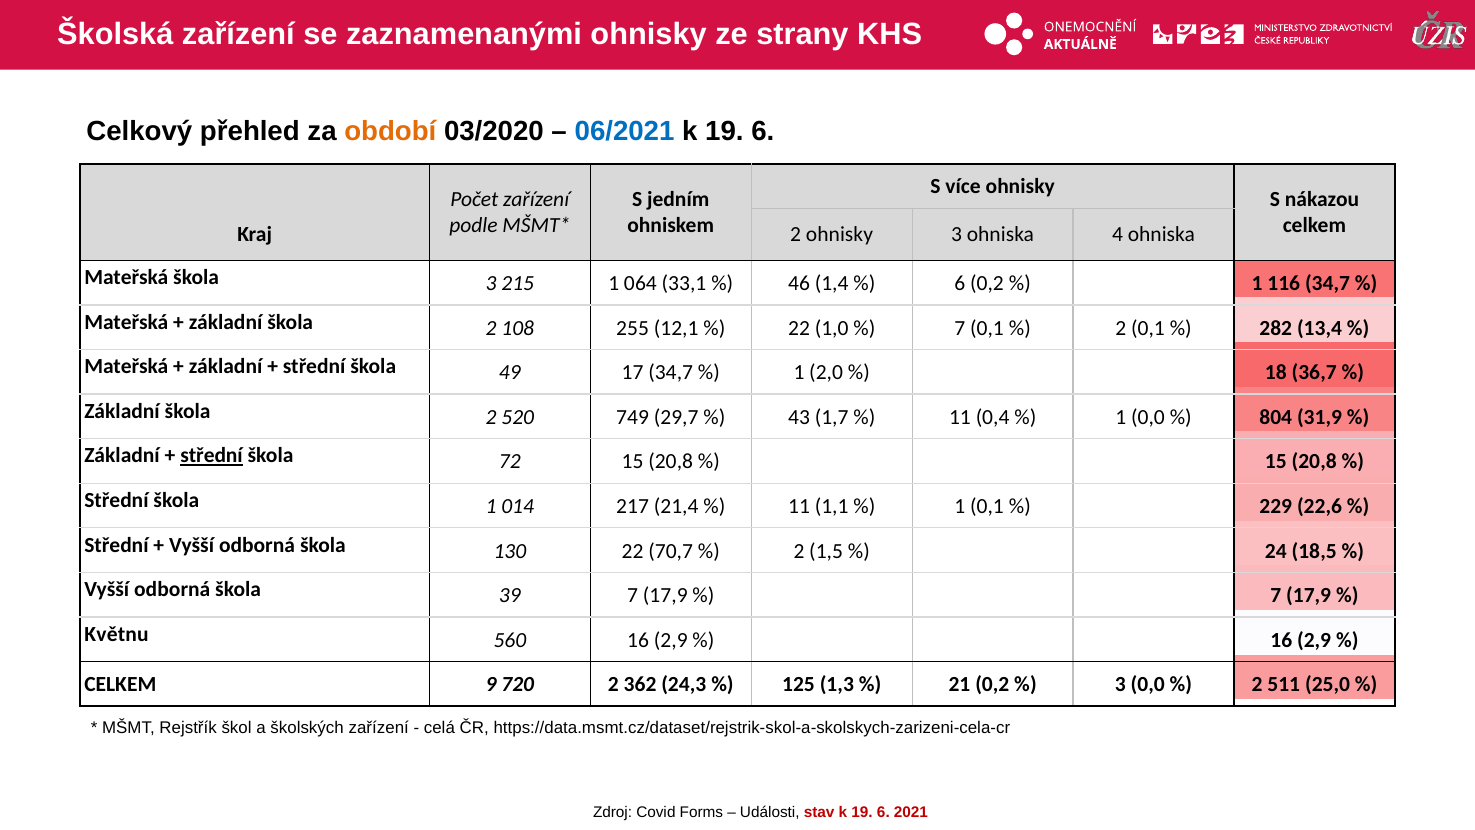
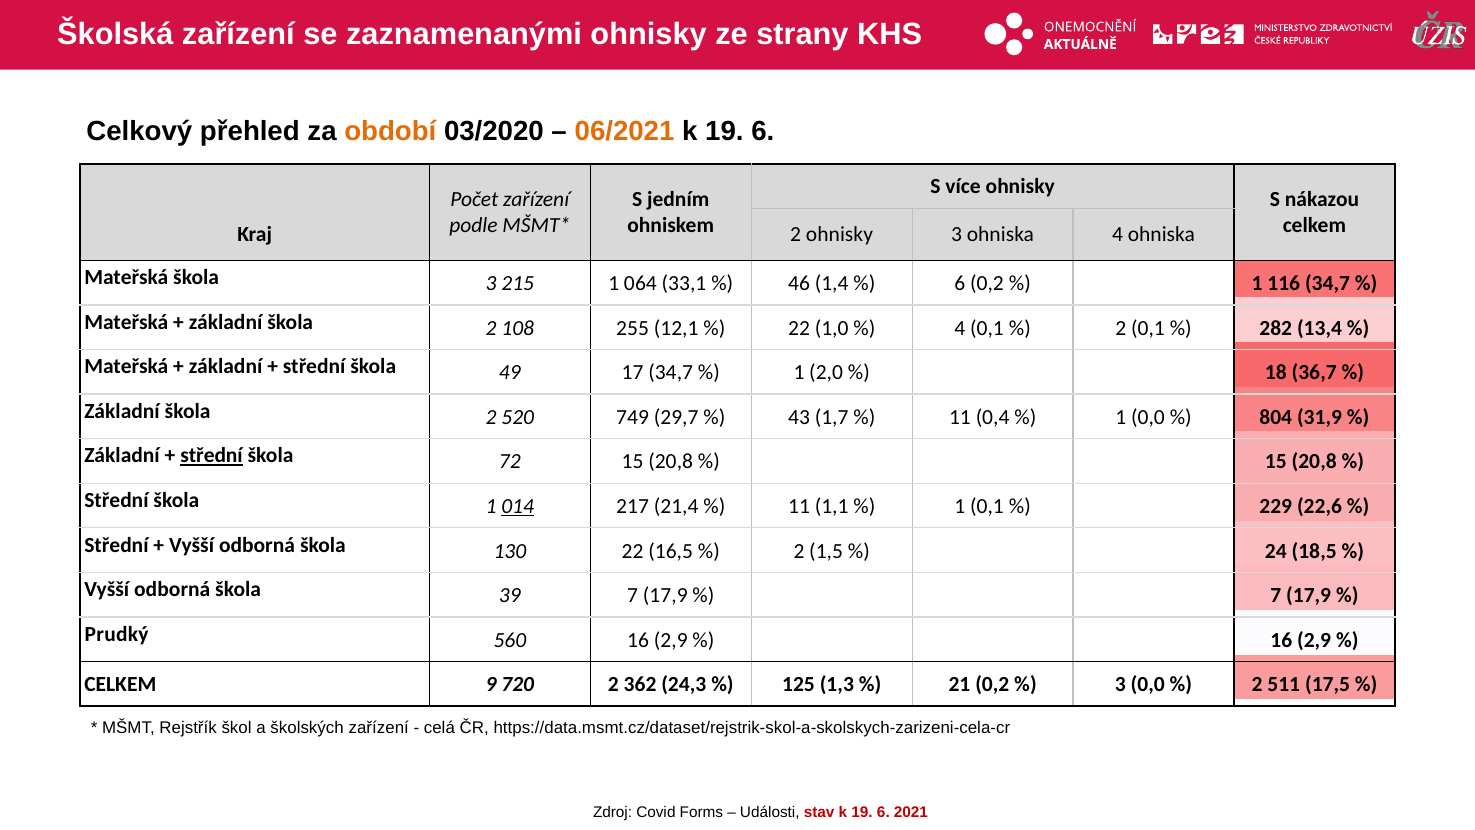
06/2021 colour: blue -> orange
7 at (960, 328): 7 -> 4
014 underline: none -> present
70,7: 70,7 -> 16,5
Květnu: Květnu -> Prudký
25,0: 25,0 -> 17,5
